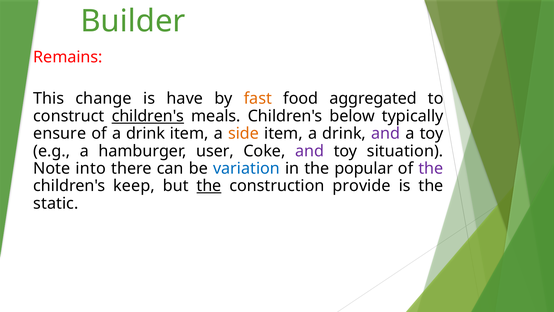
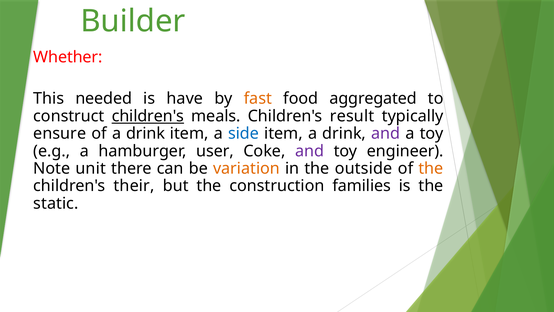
Remains: Remains -> Whether
change: change -> needed
below: below -> result
side colour: orange -> blue
situation: situation -> engineer
into: into -> unit
variation colour: blue -> orange
popular: popular -> outside
the at (431, 168) colour: purple -> orange
keep: keep -> their
the at (209, 186) underline: present -> none
provide: provide -> families
